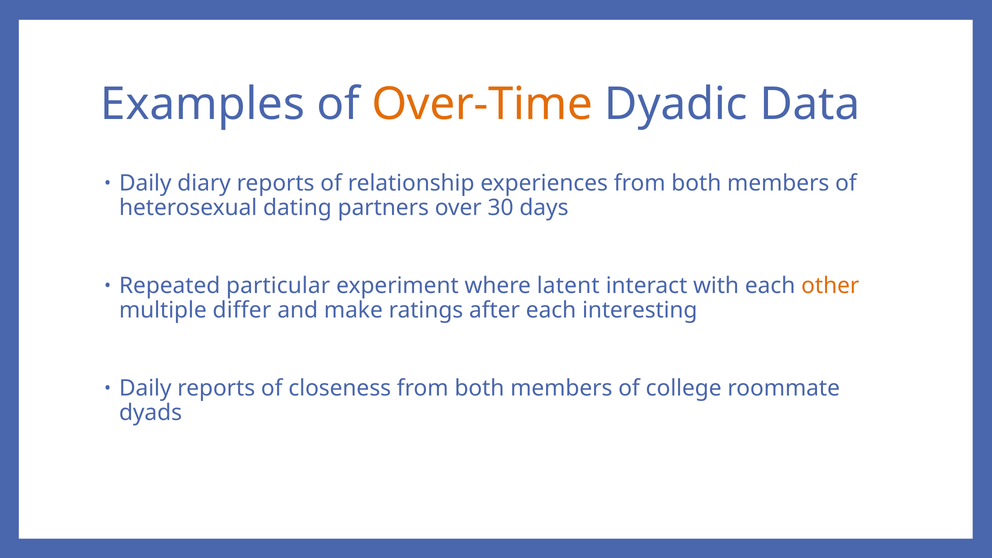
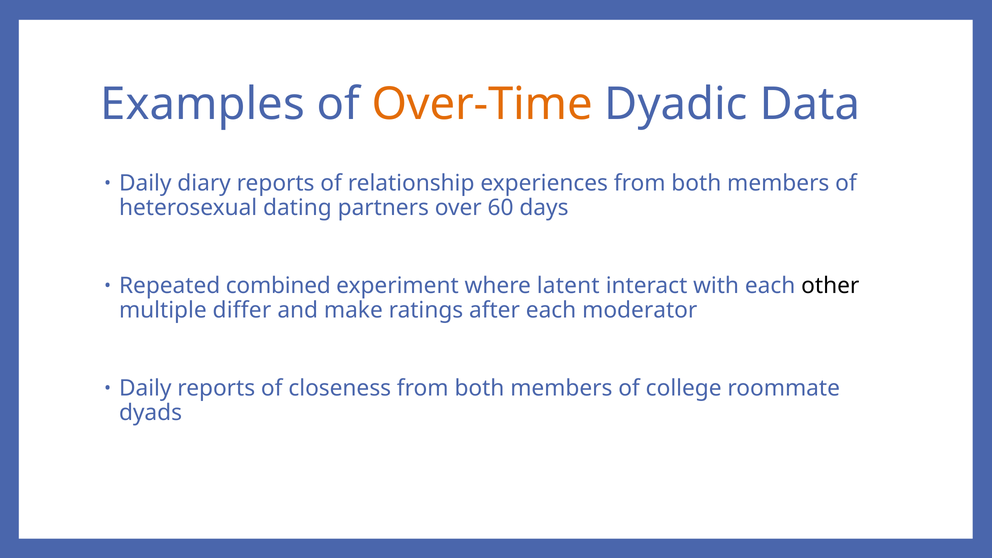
30: 30 -> 60
particular: particular -> combined
other colour: orange -> black
interesting: interesting -> moderator
